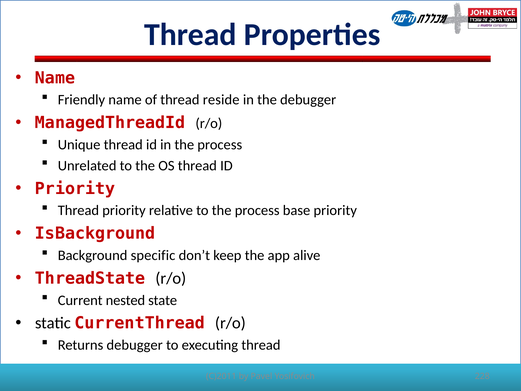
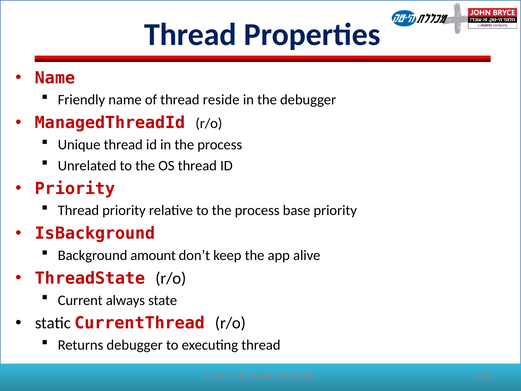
specific: specific -> amount
nested: nested -> always
